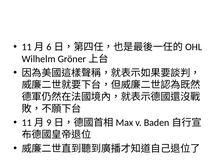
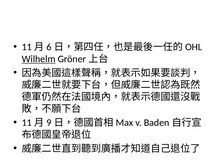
Wilhelm underline: none -> present
